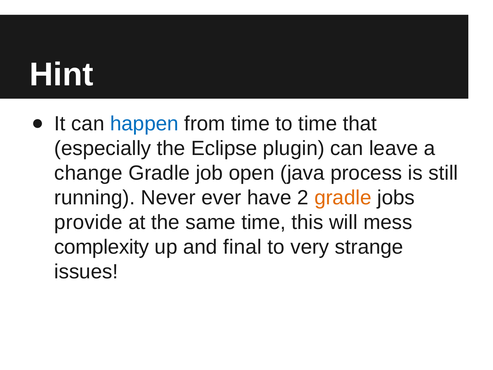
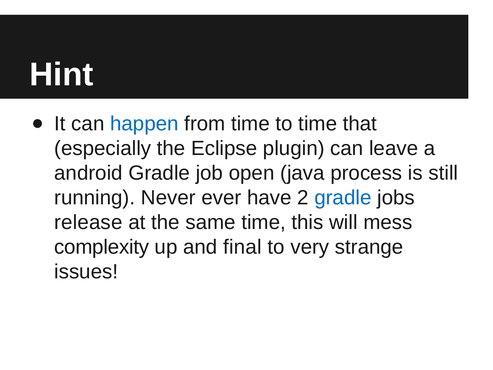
change: change -> android
gradle at (343, 198) colour: orange -> blue
provide: provide -> release
